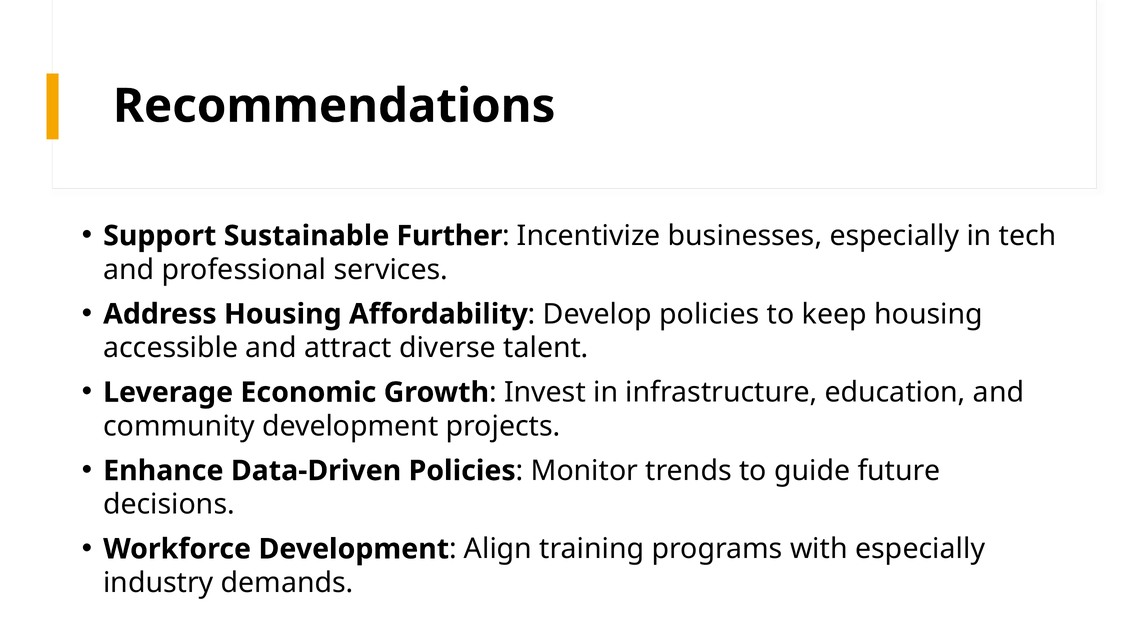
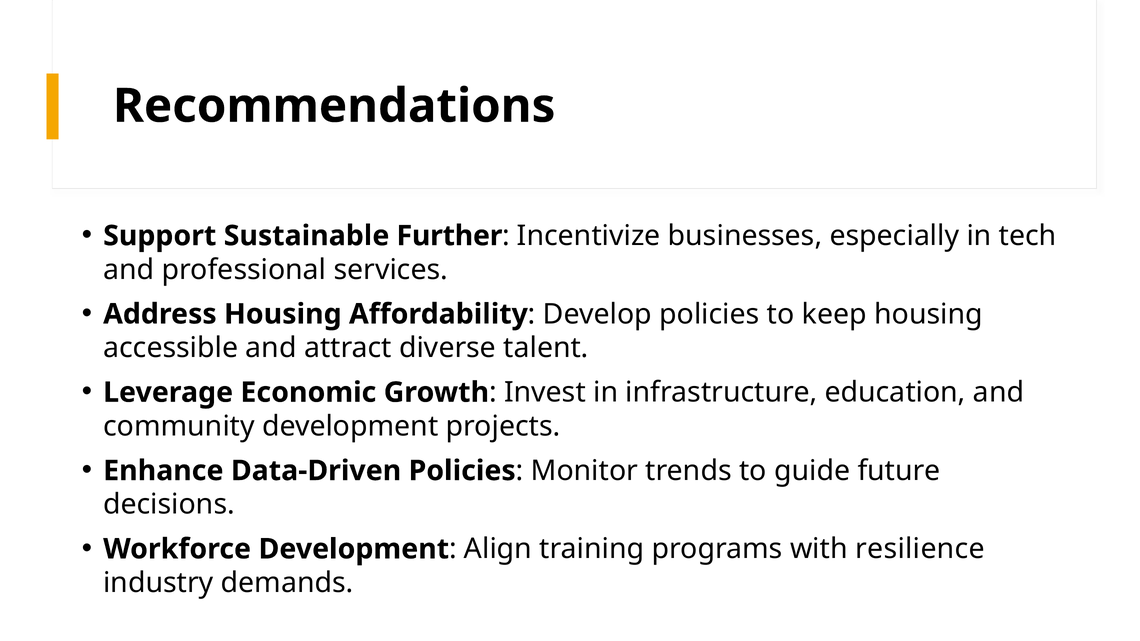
with especially: especially -> resilience
